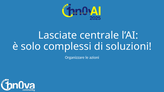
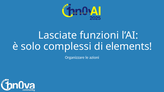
centrale: centrale -> funzioni
soluzioni: soluzioni -> elements
